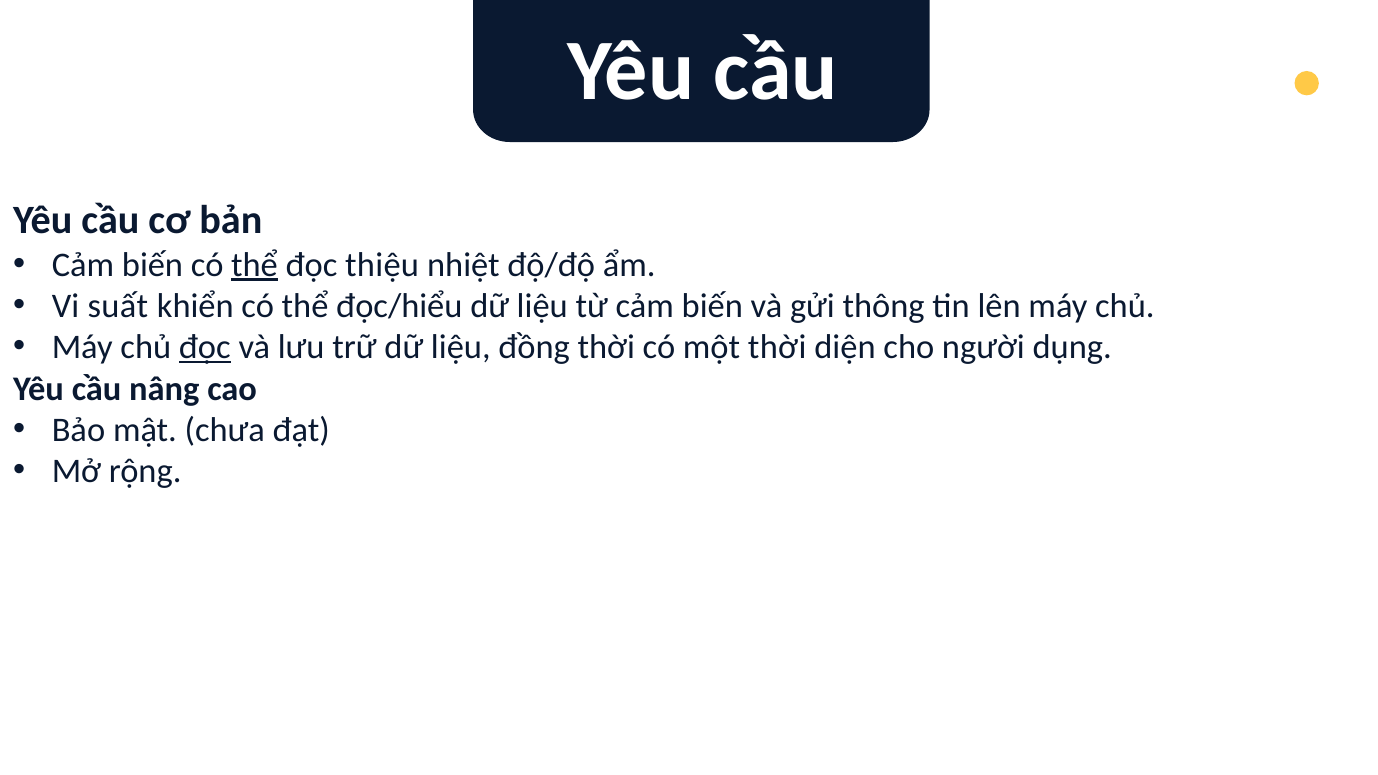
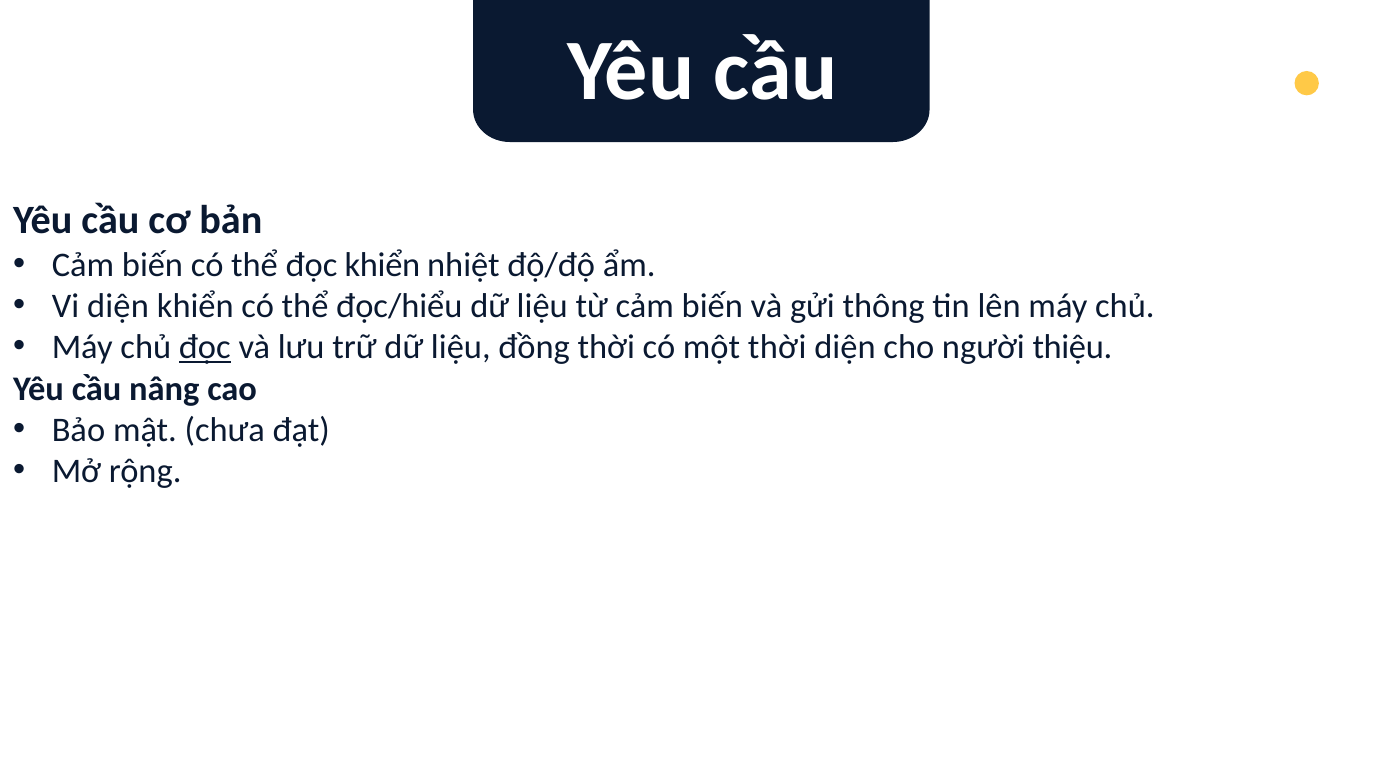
thể at (254, 265) underline: present -> none
đọc thiệu: thiệu -> khiển
Vi suất: suất -> diện
dụng: dụng -> thiệu
